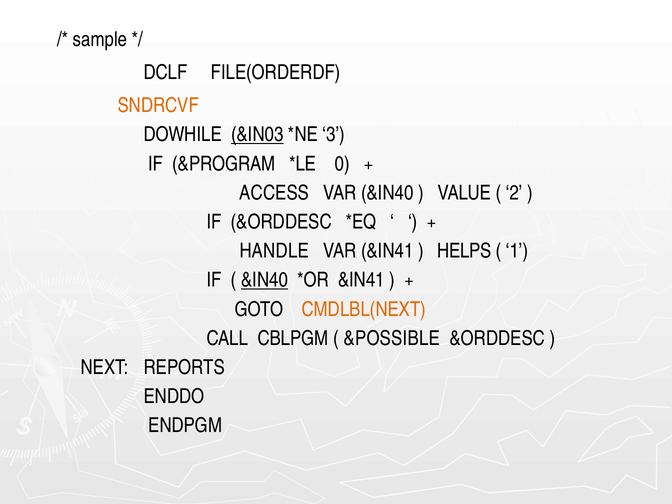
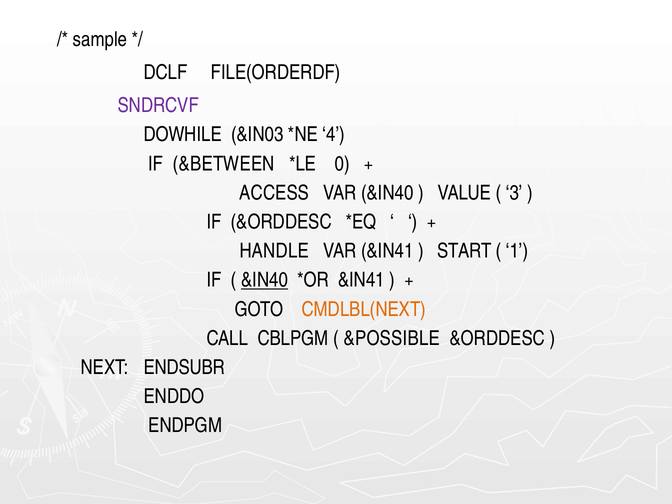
SNDRCVF colour: orange -> purple
&IN03 underline: present -> none
3: 3 -> 4
&PROGRAM: &PROGRAM -> &BETWEEN
2: 2 -> 3
HELPS: HELPS -> START
REPORTS: REPORTS -> ENDSUBR
